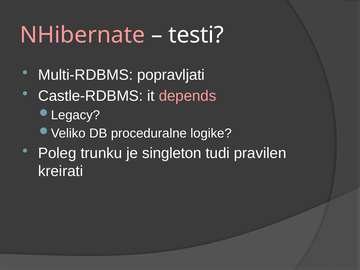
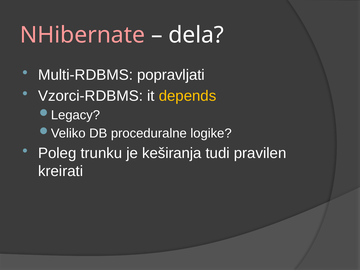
testi: testi -> dela
Castle-RDBMS: Castle-RDBMS -> Vzorci-RDBMS
depends colour: pink -> yellow
singleton: singleton -> keširanja
